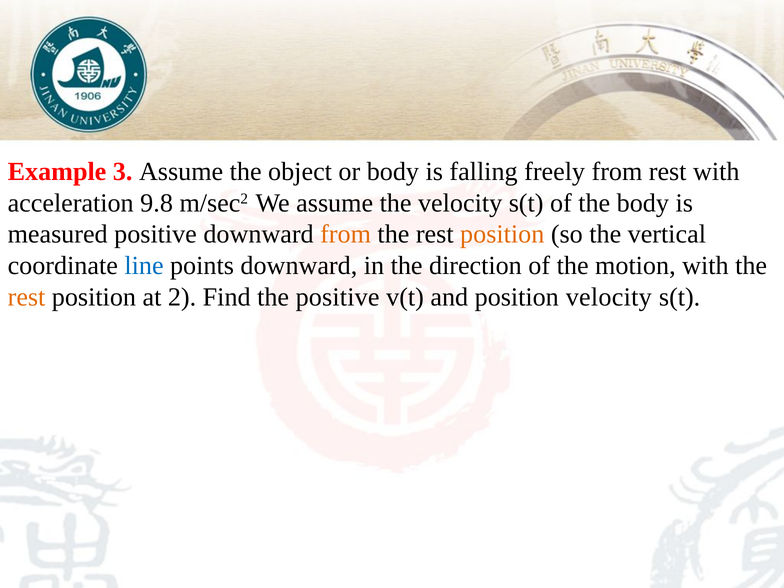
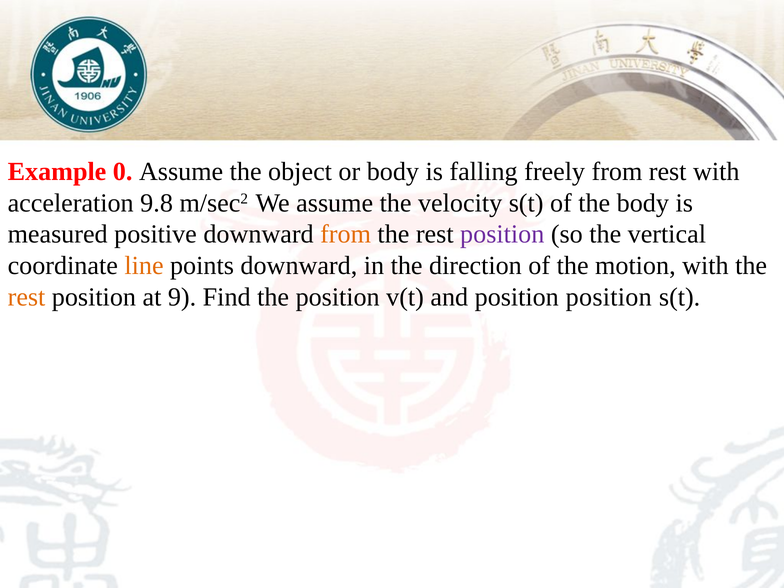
3: 3 -> 0
position at (502, 234) colour: orange -> purple
line colour: blue -> orange
2: 2 -> 9
the positive: positive -> position
position velocity: velocity -> position
